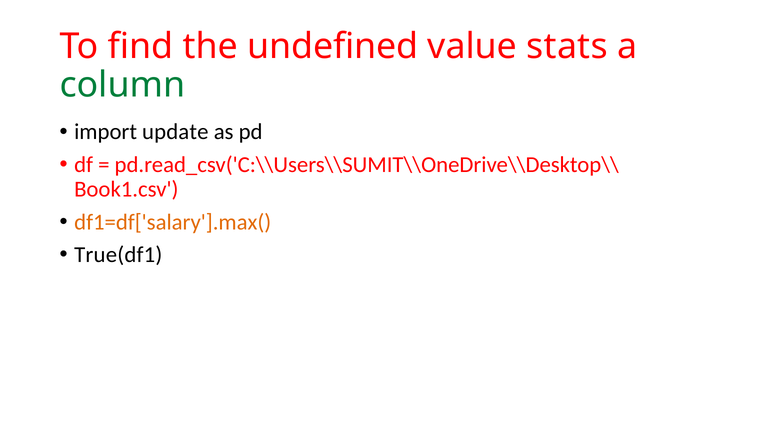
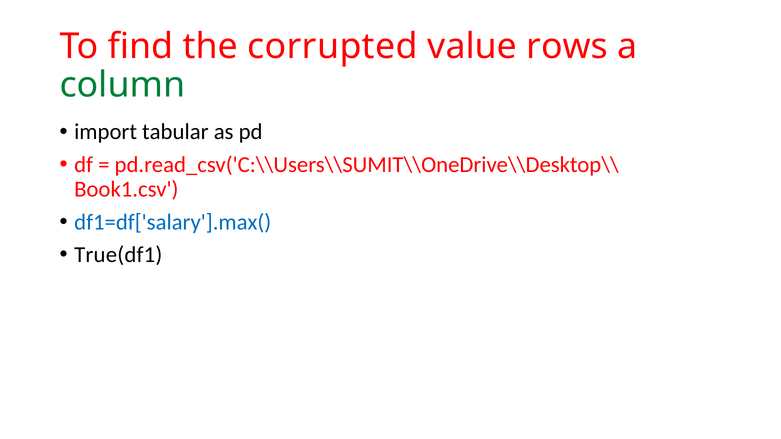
undefined: undefined -> corrupted
stats: stats -> rows
update: update -> tabular
df1=df['salary'].max( colour: orange -> blue
